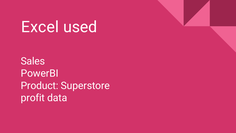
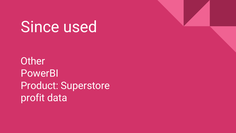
Excel: Excel -> Since
Sales: Sales -> Other
